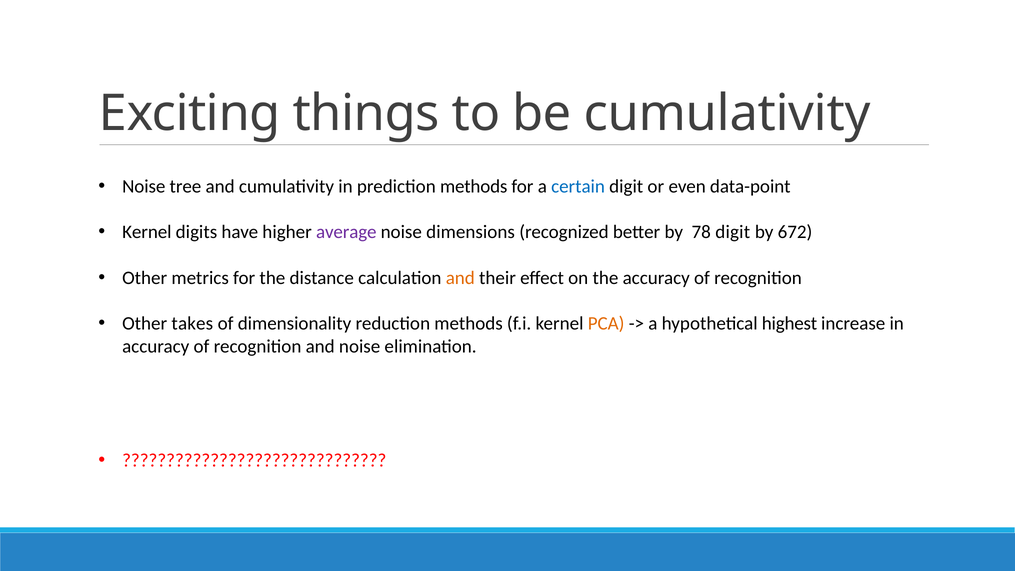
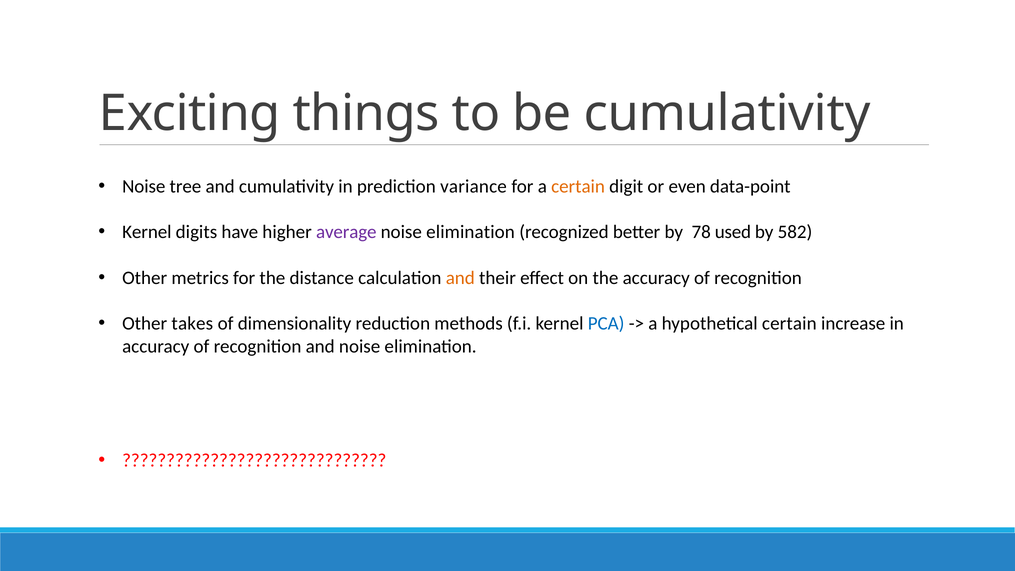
prediction methods: methods -> variance
certain at (578, 186) colour: blue -> orange
dimensions at (471, 232): dimensions -> elimination
78 digit: digit -> used
672: 672 -> 582
PCA colour: orange -> blue
hypothetical highest: highest -> certain
